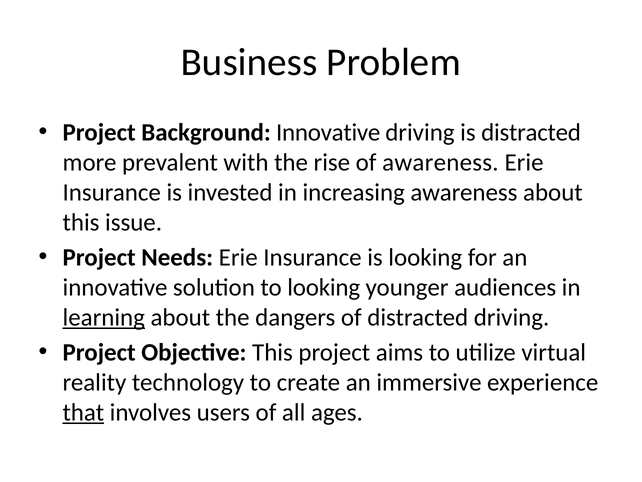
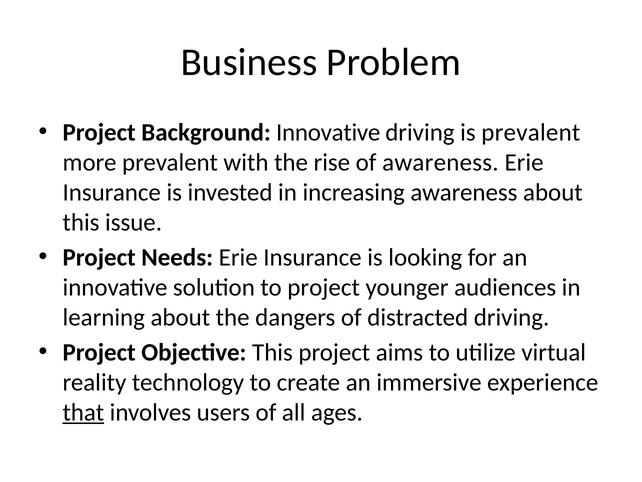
is distracted: distracted -> prevalent
to looking: looking -> project
learning underline: present -> none
